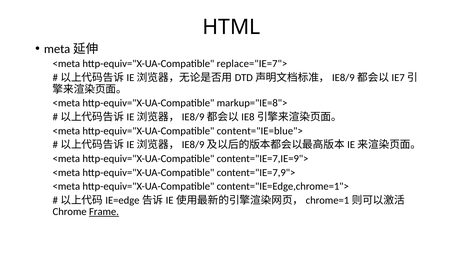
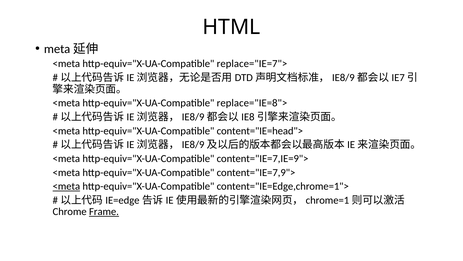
markup="IE=8">: markup="IE=8"> -> replace="IE=8">
content="IE=blue">: content="IE=blue"> -> content="IE=head">
<meta at (66, 186) underline: none -> present
